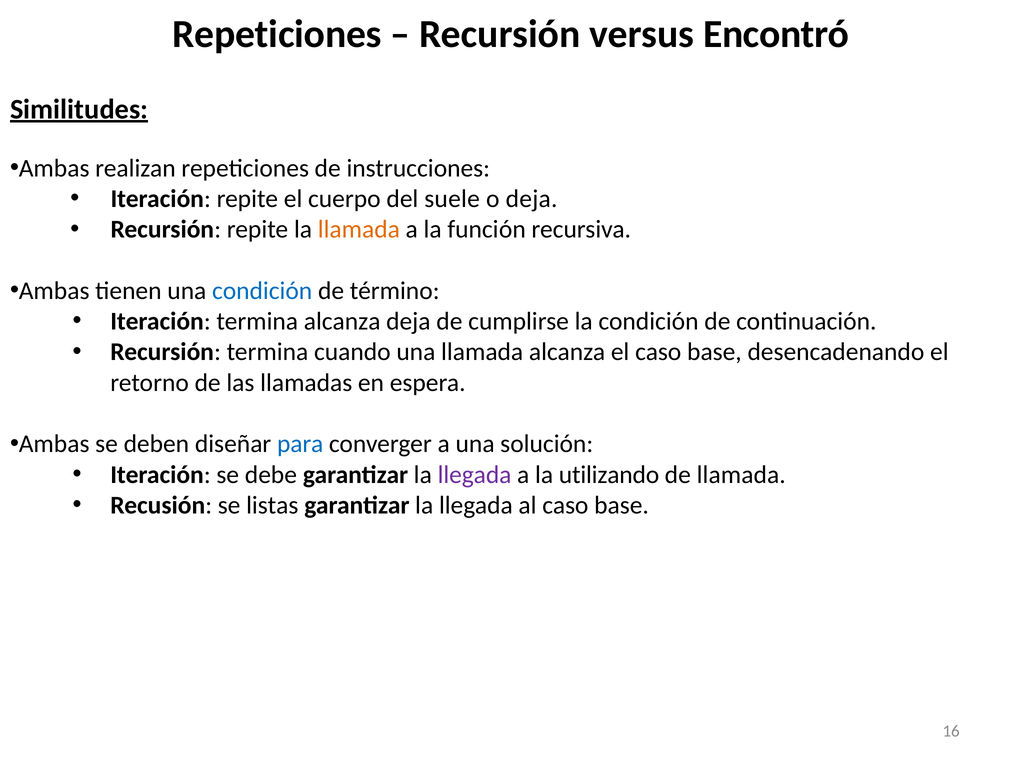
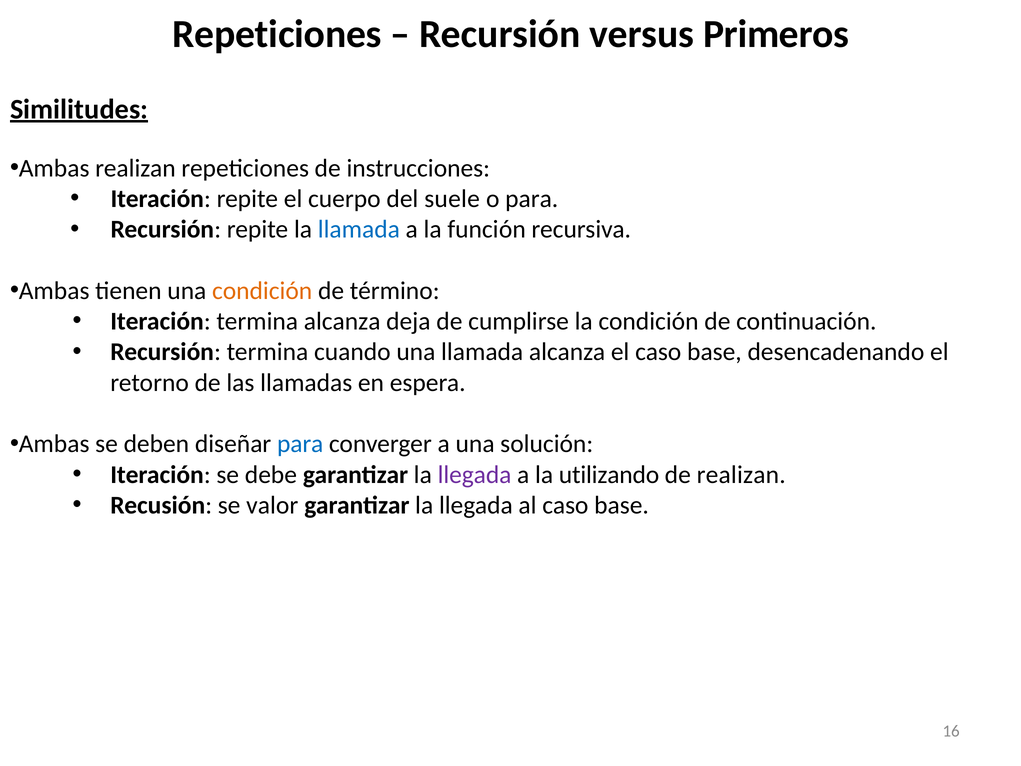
Encontró: Encontró -> Primeros
o deja: deja -> para
llamada at (359, 229) colour: orange -> blue
condición at (262, 291) colour: blue -> orange
de llamada: llamada -> realizan
listas: listas -> valor
